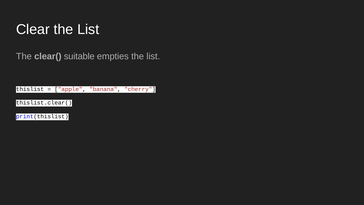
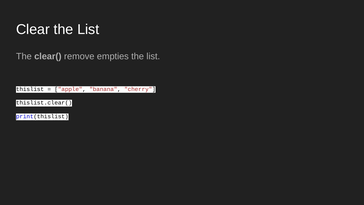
suitable: suitable -> remove
